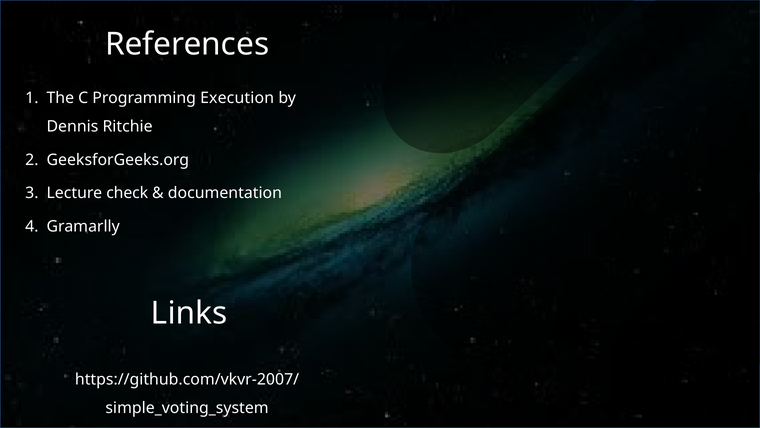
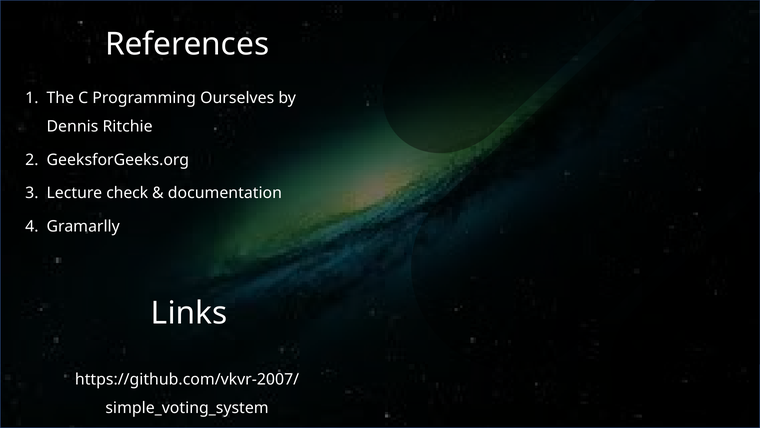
Execution: Execution -> Ourselves
